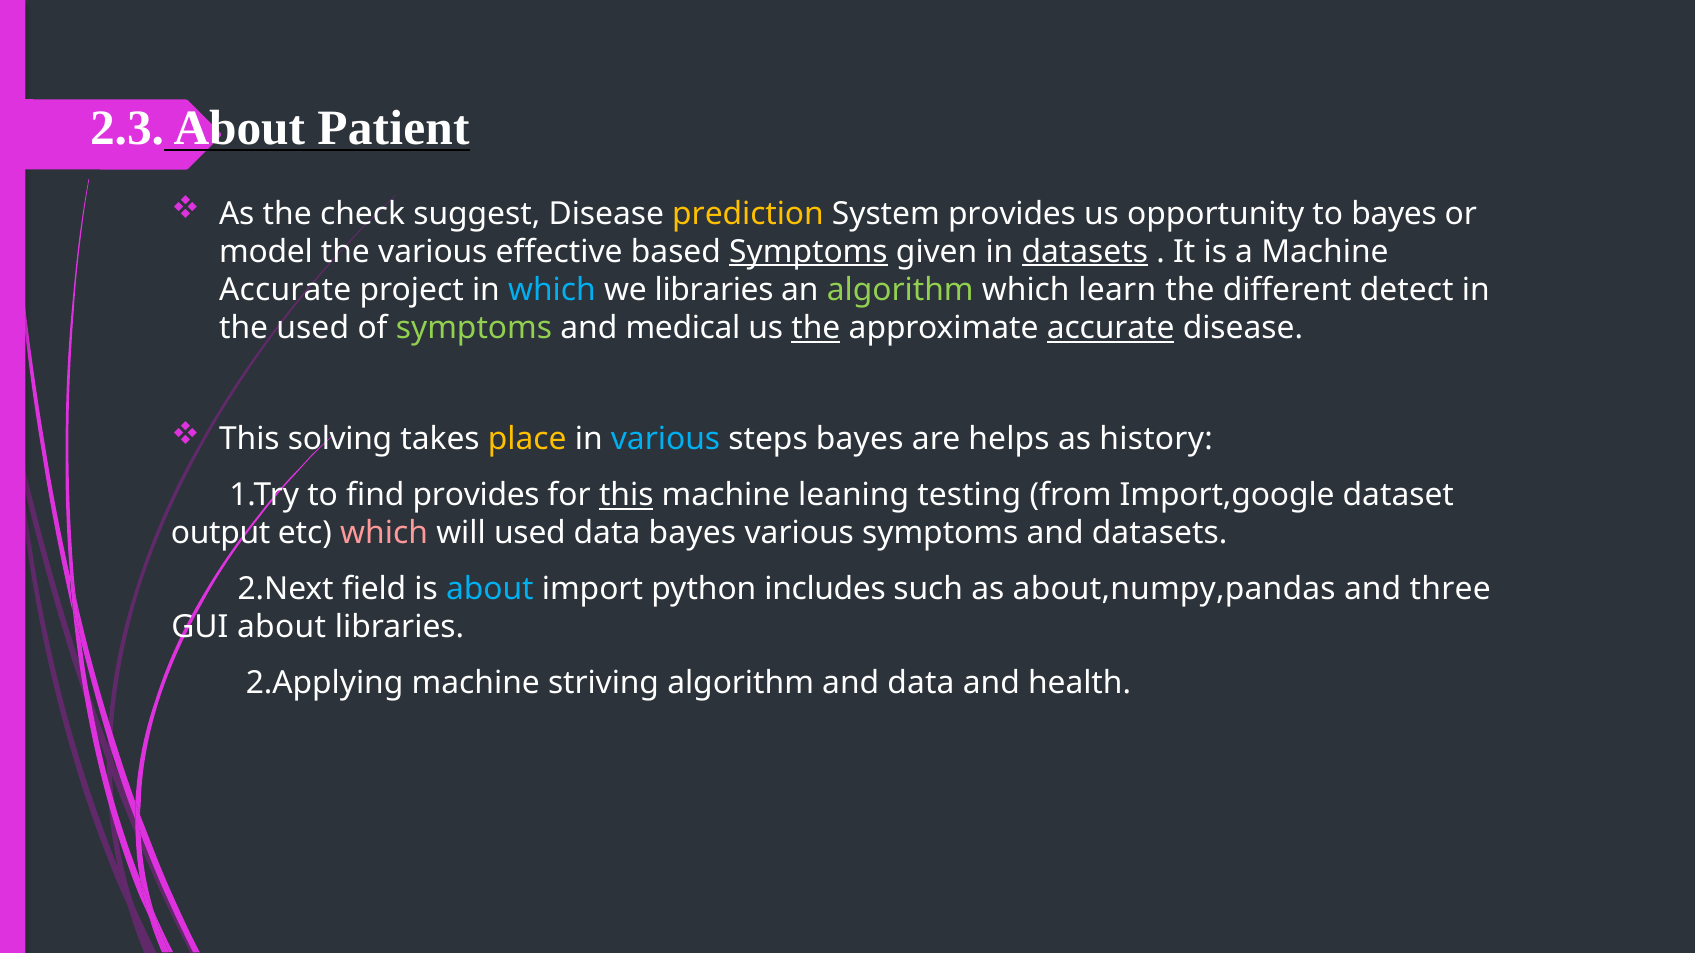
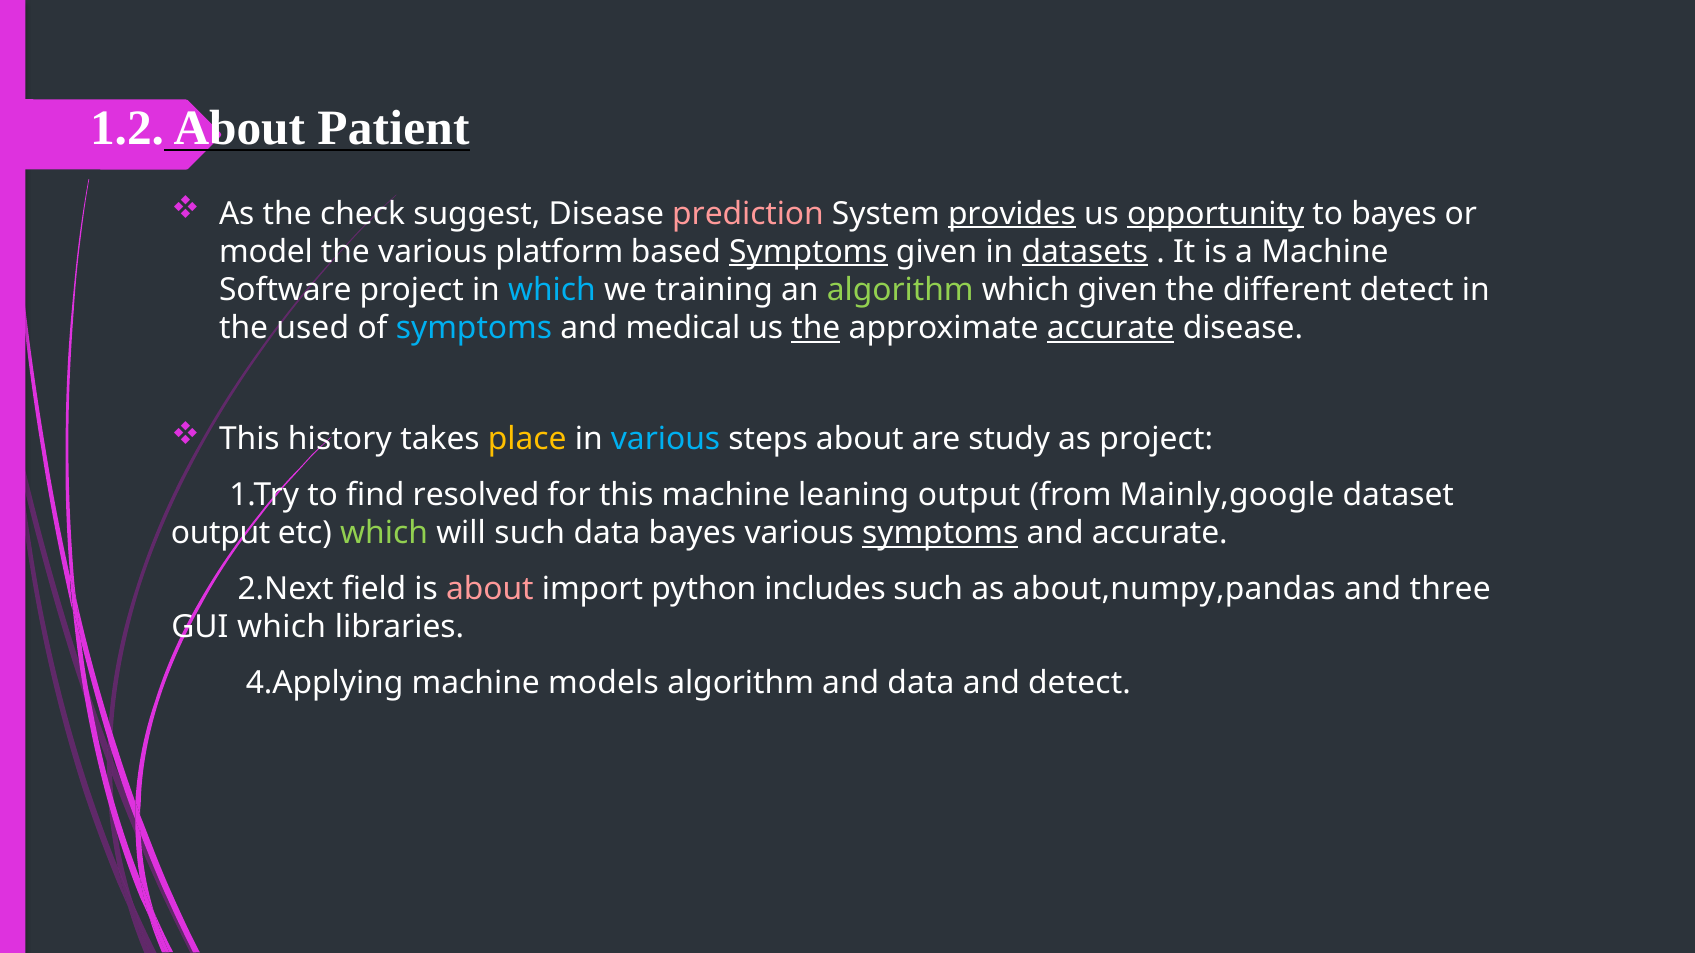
2.3: 2.3 -> 1.2
prediction colour: yellow -> pink
provides at (1012, 214) underline: none -> present
opportunity underline: none -> present
effective: effective -> platform
Accurate at (285, 290): Accurate -> Software
we libraries: libraries -> training
which learn: learn -> given
symptoms at (474, 328) colour: light green -> light blue
solving: solving -> history
steps bayes: bayes -> about
helps: helps -> study
as history: history -> project
find provides: provides -> resolved
this at (626, 495) underline: present -> none
leaning testing: testing -> output
Import,google: Import,google -> Mainly,google
which at (384, 534) colour: pink -> light green
will used: used -> such
symptoms at (940, 534) underline: none -> present
and datasets: datasets -> accurate
about at (490, 589) colour: light blue -> pink
GUI about: about -> which
2.Applying: 2.Applying -> 4.Applying
striving: striving -> models
and health: health -> detect
